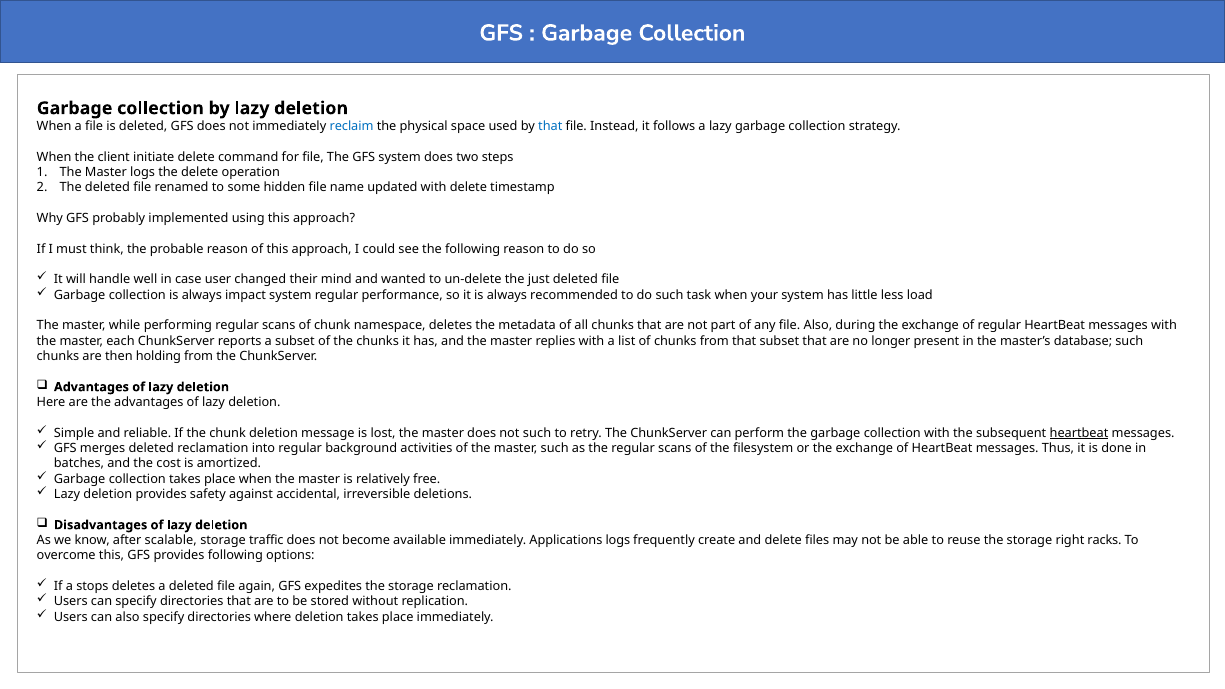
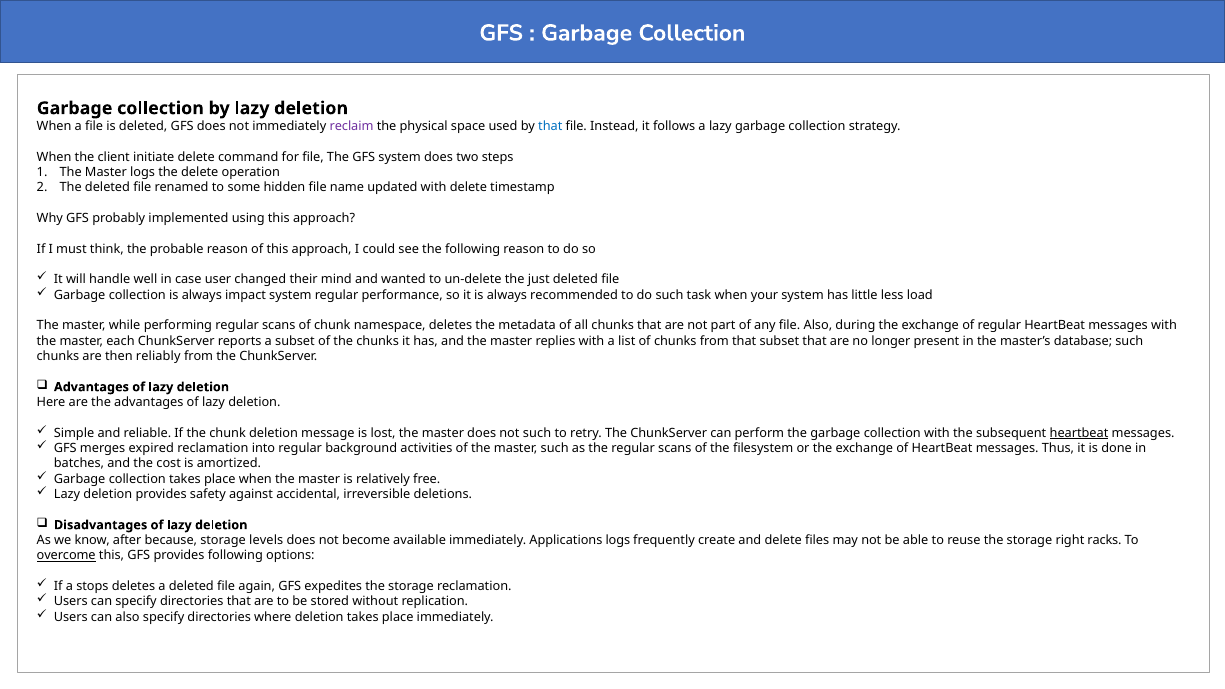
reclaim colour: blue -> purple
holding: holding -> reliably
merges deleted: deleted -> expired
scalable: scalable -> because
traffic: traffic -> levels
overcome underline: none -> present
